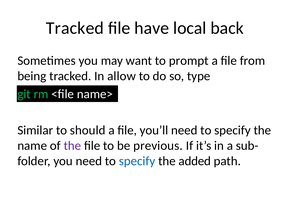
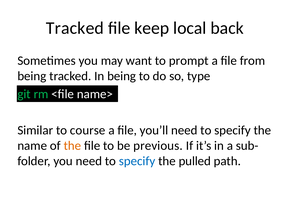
have: have -> keep
In allow: allow -> being
should: should -> course
the at (72, 146) colour: purple -> orange
added: added -> pulled
